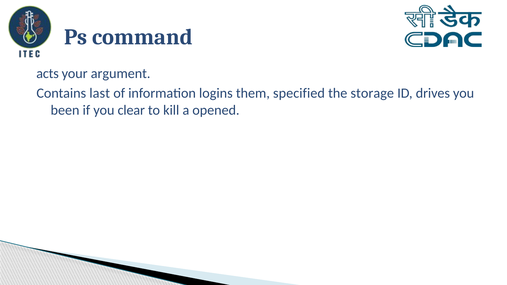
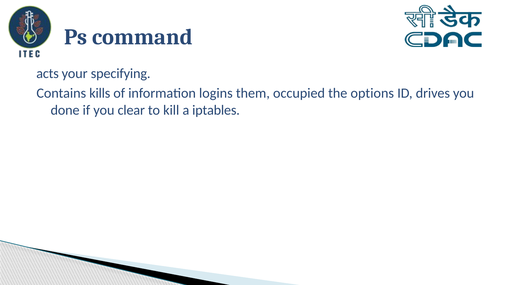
argument: argument -> specifying
last: last -> kills
specified: specified -> occupied
storage: storage -> options
been: been -> done
opened: opened -> iptables
